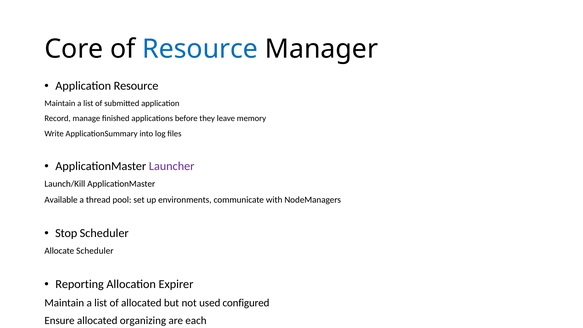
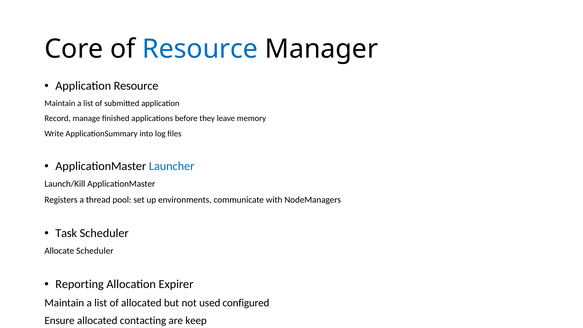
Launcher colour: purple -> blue
Available: Available -> Registers
Stop: Stop -> Task
organizing: organizing -> contacting
each: each -> keep
